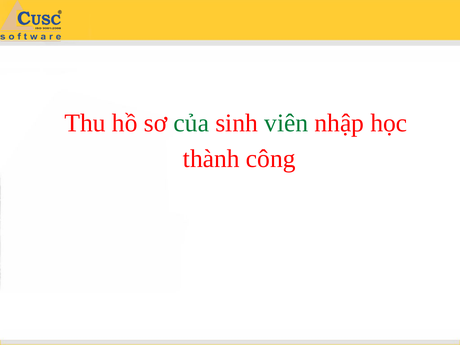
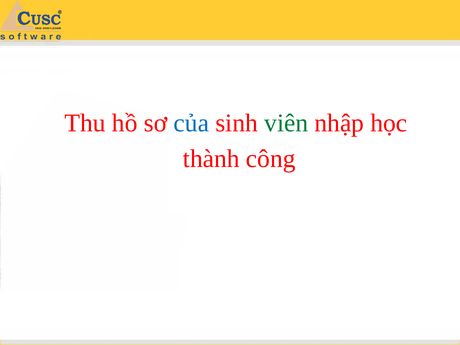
của colour: green -> blue
